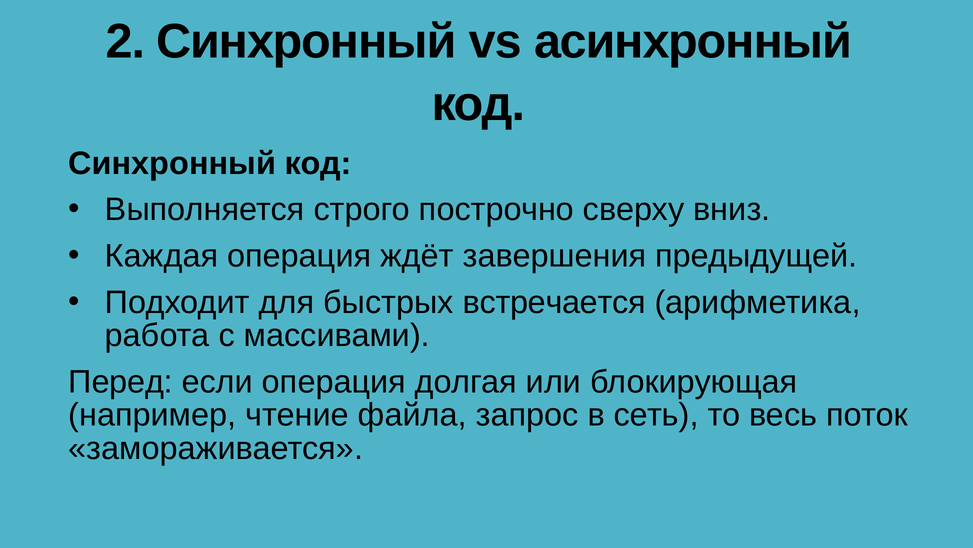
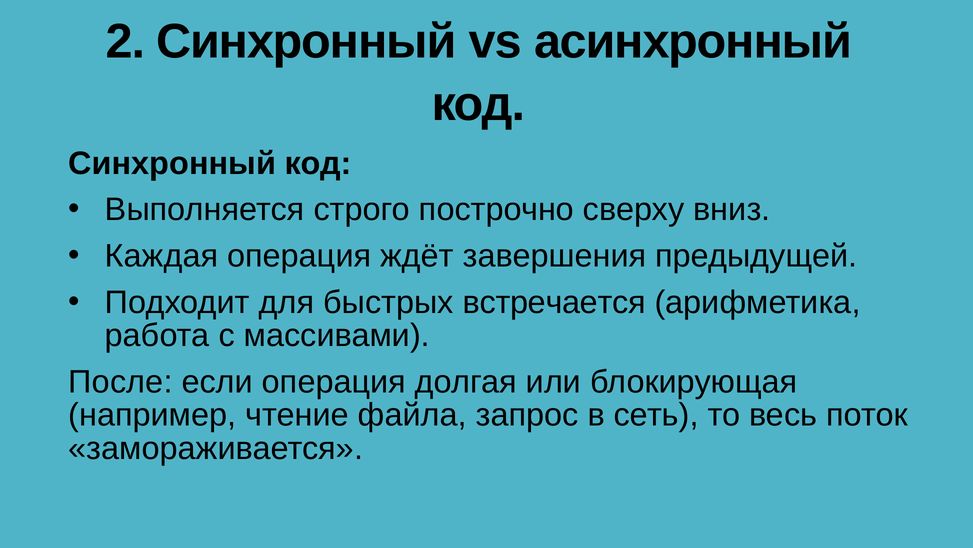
Перед: Перед -> После
